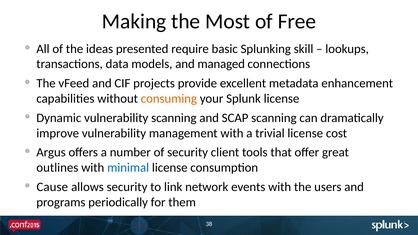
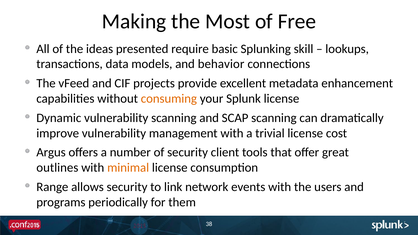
managed: managed -> behavior
minimal colour: blue -> orange
Cause: Cause -> Range
